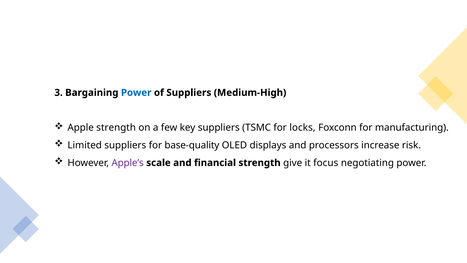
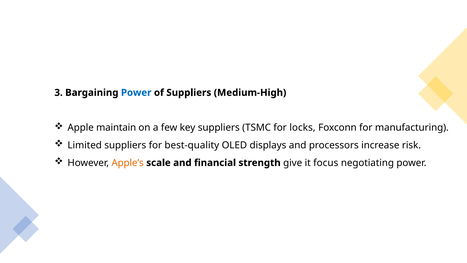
Apple strength: strength -> maintain
base-quality: base-quality -> best-quality
Apple’s colour: purple -> orange
